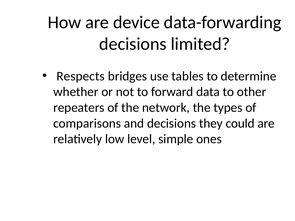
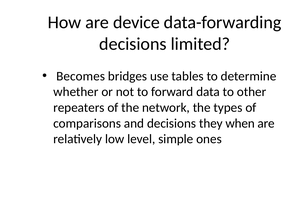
Respects: Respects -> Becomes
could: could -> when
